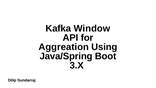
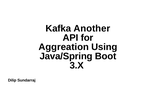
Window: Window -> Another
